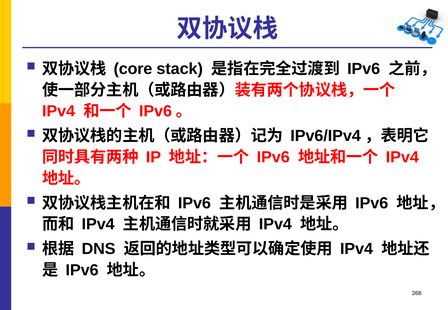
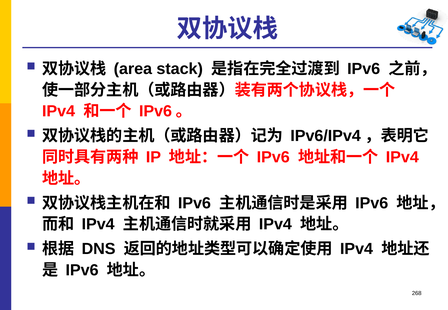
core: core -> area
